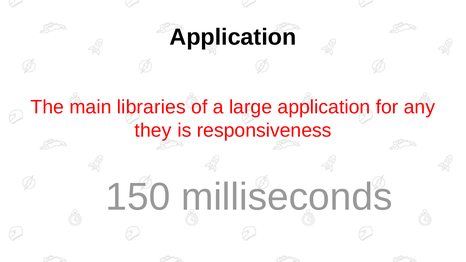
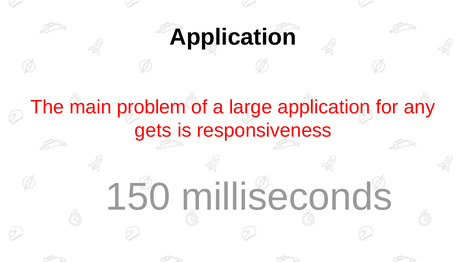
libraries: libraries -> problem
they: they -> gets
